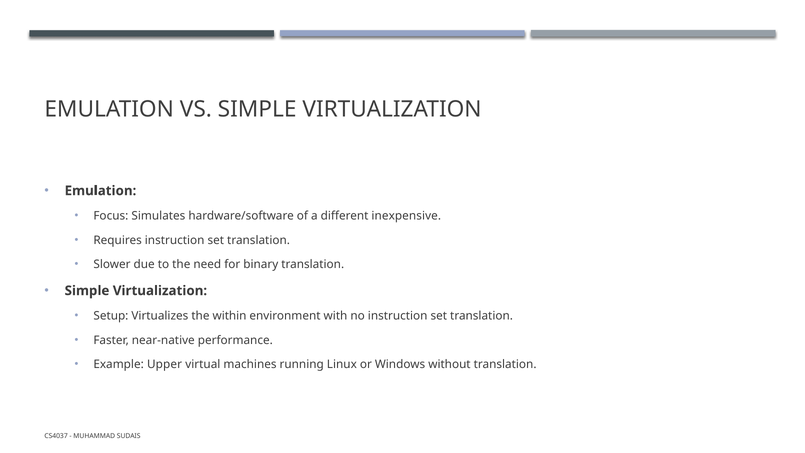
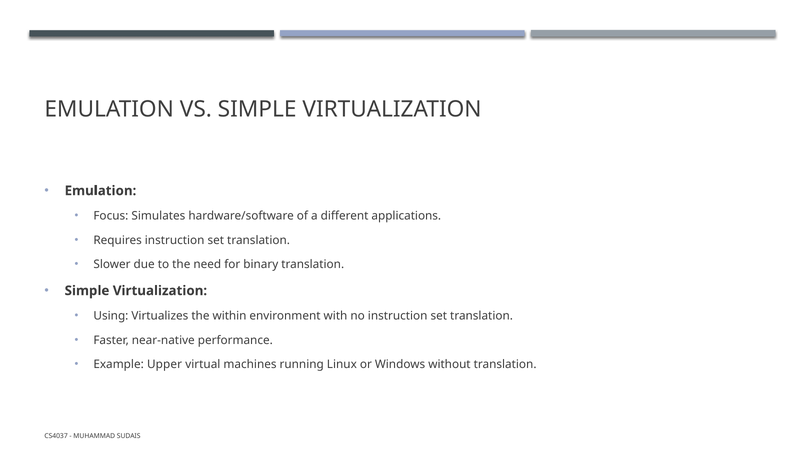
inexpensive: inexpensive -> applications
Setup: Setup -> Using
